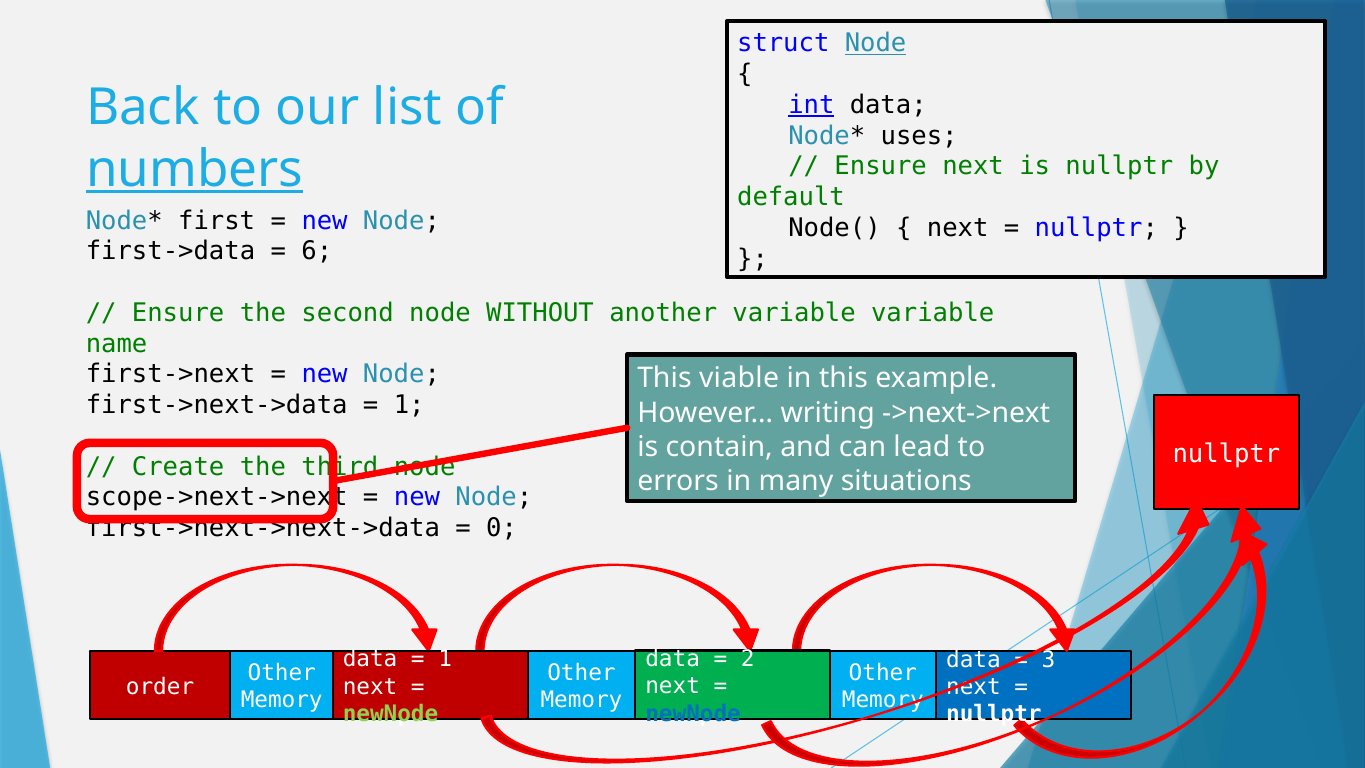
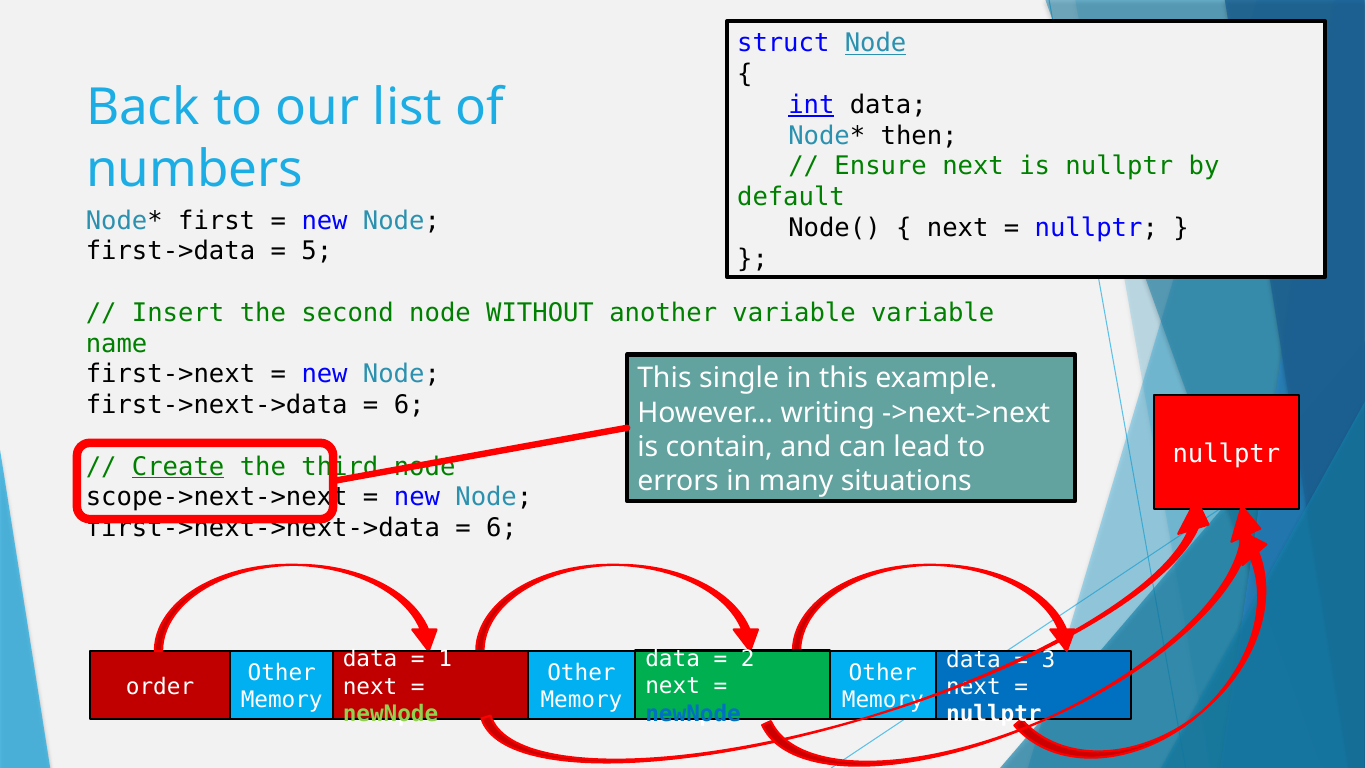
uses: uses -> then
numbers underline: present -> none
6: 6 -> 5
Ensure at (178, 313): Ensure -> Insert
viable: viable -> single
1 at (409, 405): 1 -> 6
Create underline: none -> present
0 at (502, 528): 0 -> 6
